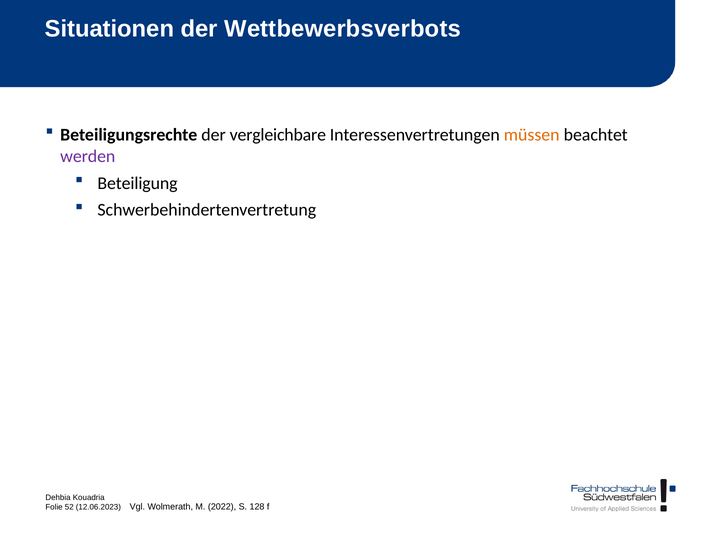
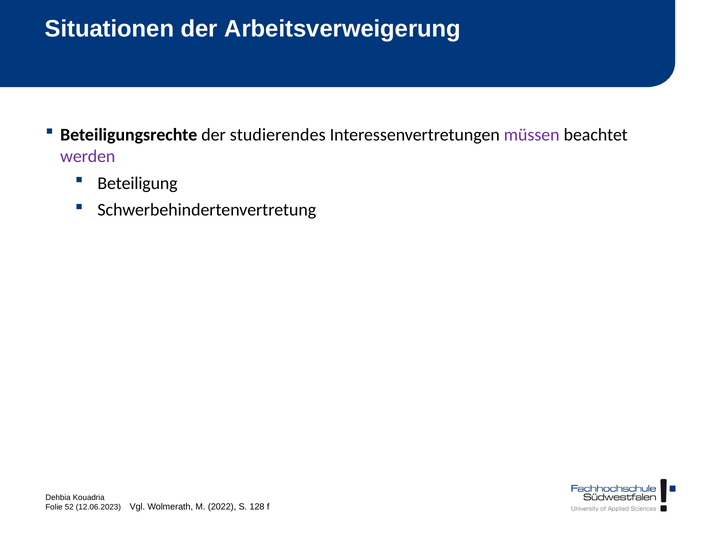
Wettbewerbsverbots: Wettbewerbsverbots -> Arbeitsverweigerung
vergleichbare: vergleichbare -> studierendes
müssen colour: orange -> purple
